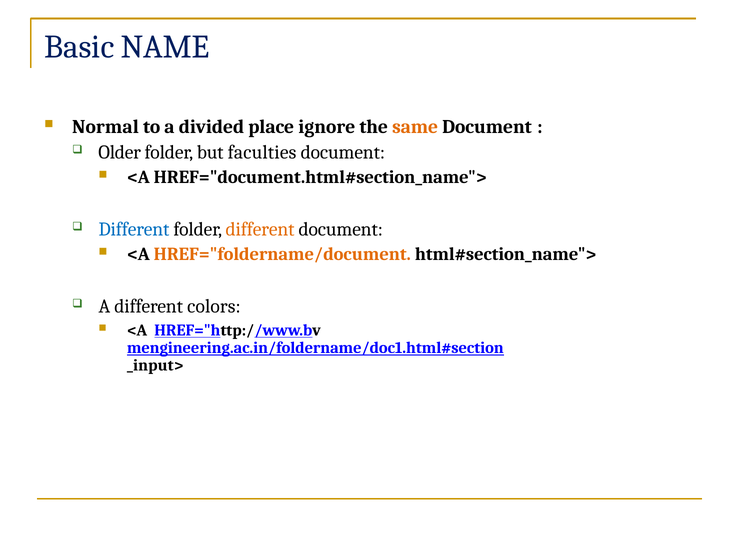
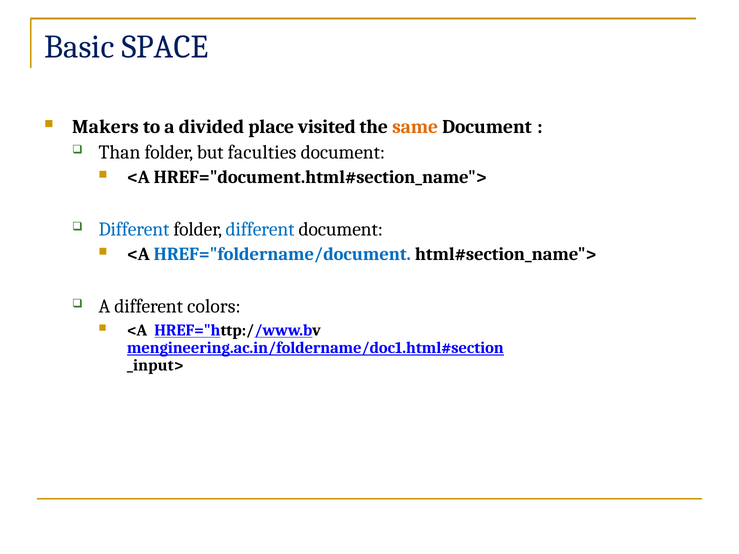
NAME: NAME -> SPACE
Normal: Normal -> Makers
ignore: ignore -> visited
Older: Older -> Than
different at (260, 229) colour: orange -> blue
HREF="foldername/document colour: orange -> blue
